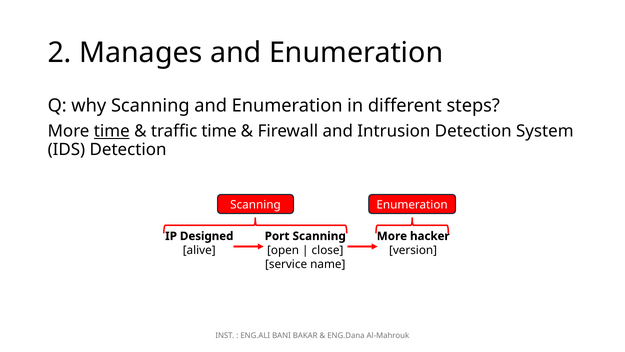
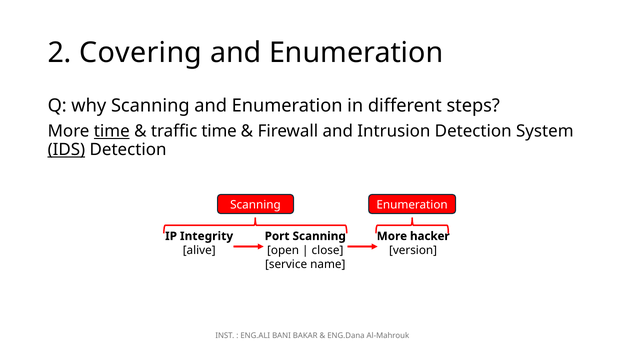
Manages: Manages -> Covering
IDS underline: none -> present
Designed: Designed -> Integrity
